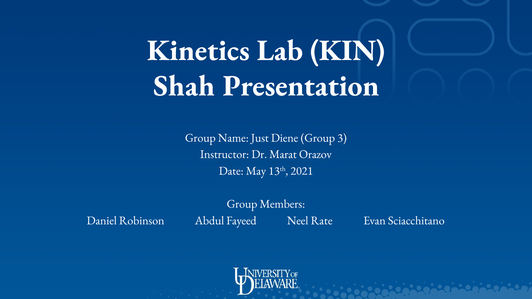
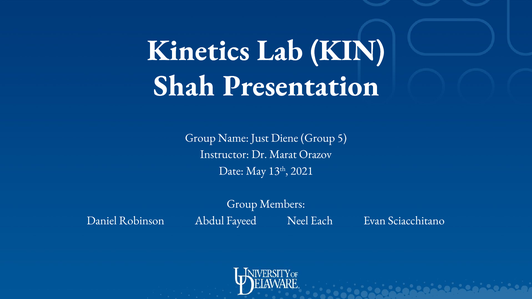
3: 3 -> 5
Rate: Rate -> Each
